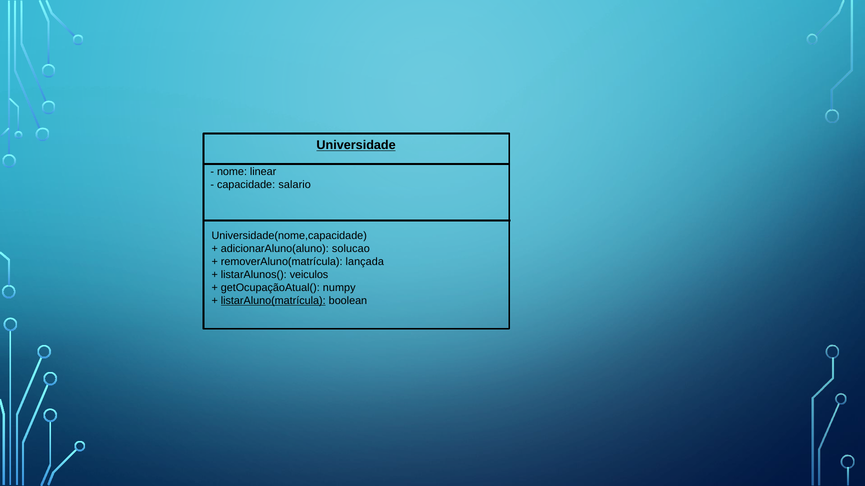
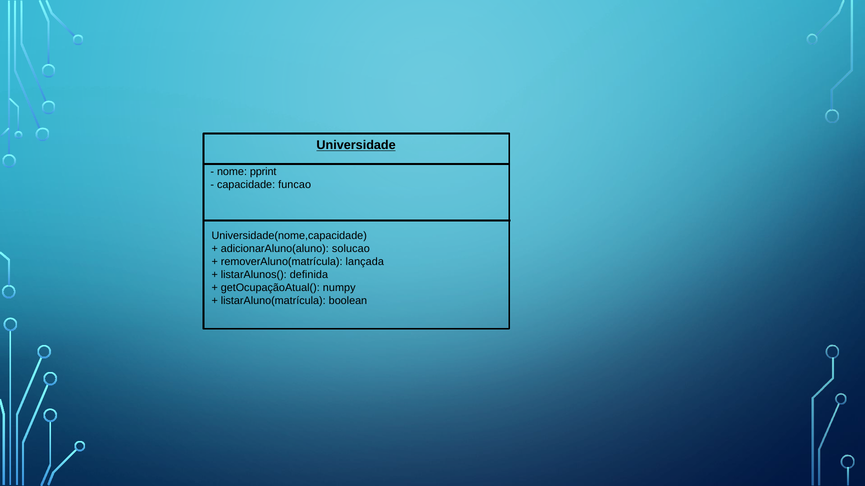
linear: linear -> pprint
salario: salario -> funcao
veiculos: veiculos -> definida
listarAluno(matrícula underline: present -> none
